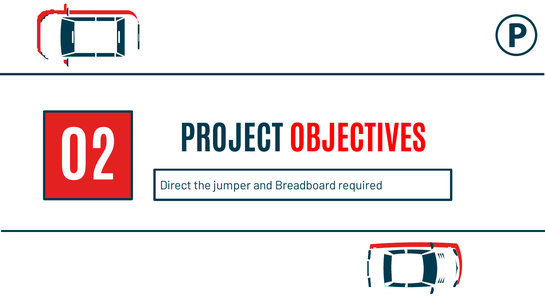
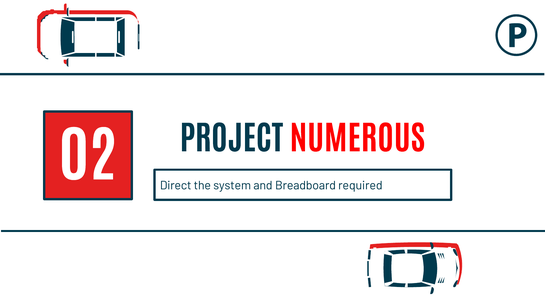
OBJECTIVES: OBJECTIVES -> NUMEROUS
jumper: jumper -> system
